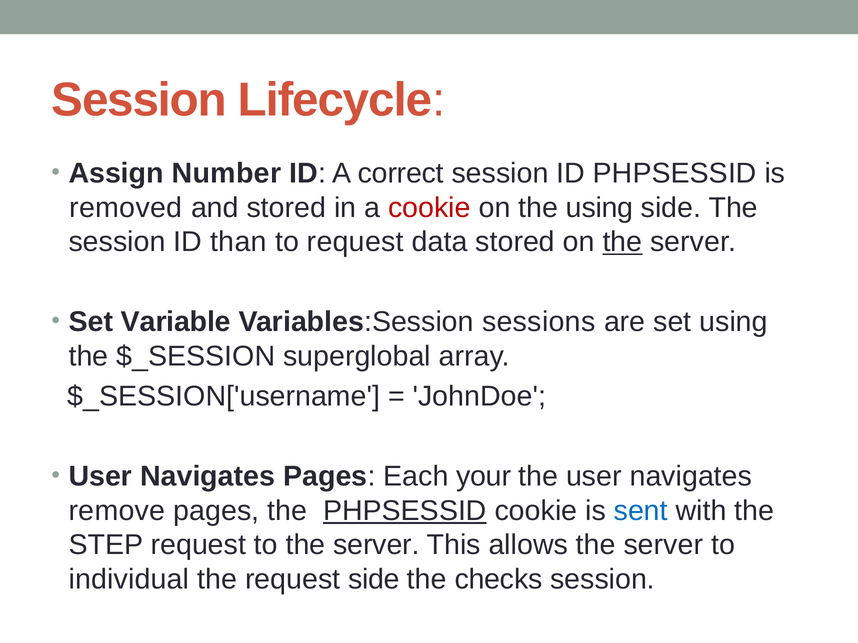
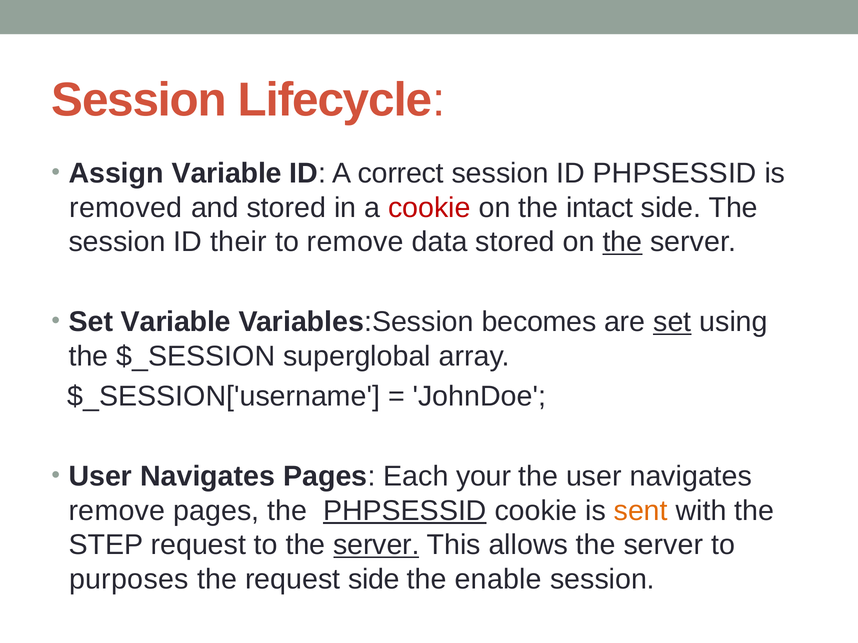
Assign Number: Number -> Variable
the using: using -> intact
than: than -> their
to request: request -> remove
sessions: sessions -> becomes
set at (672, 322) underline: none -> present
sent colour: blue -> orange
server at (376, 545) underline: none -> present
individual: individual -> purposes
checks: checks -> enable
